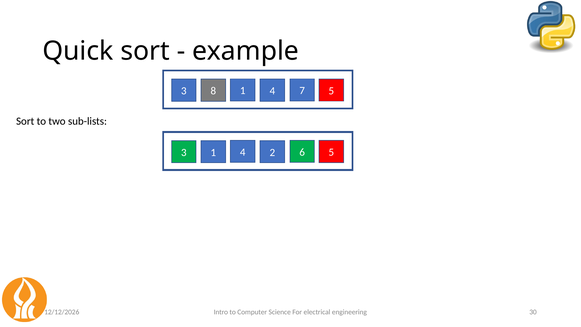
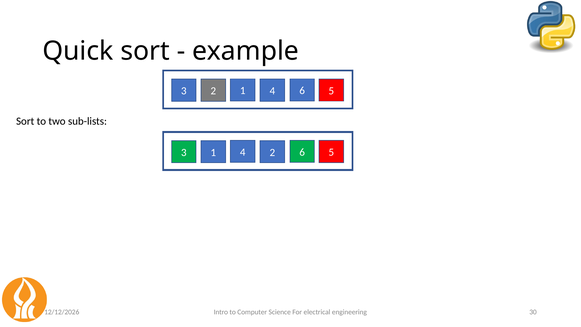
3 8: 8 -> 2
4 7: 7 -> 6
